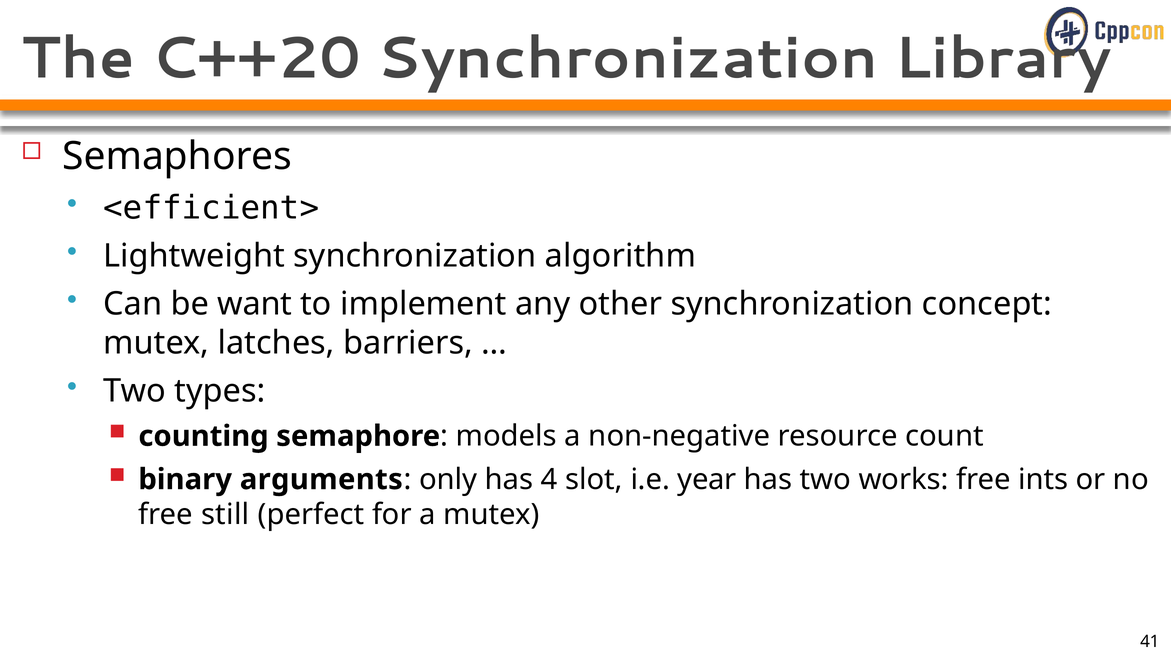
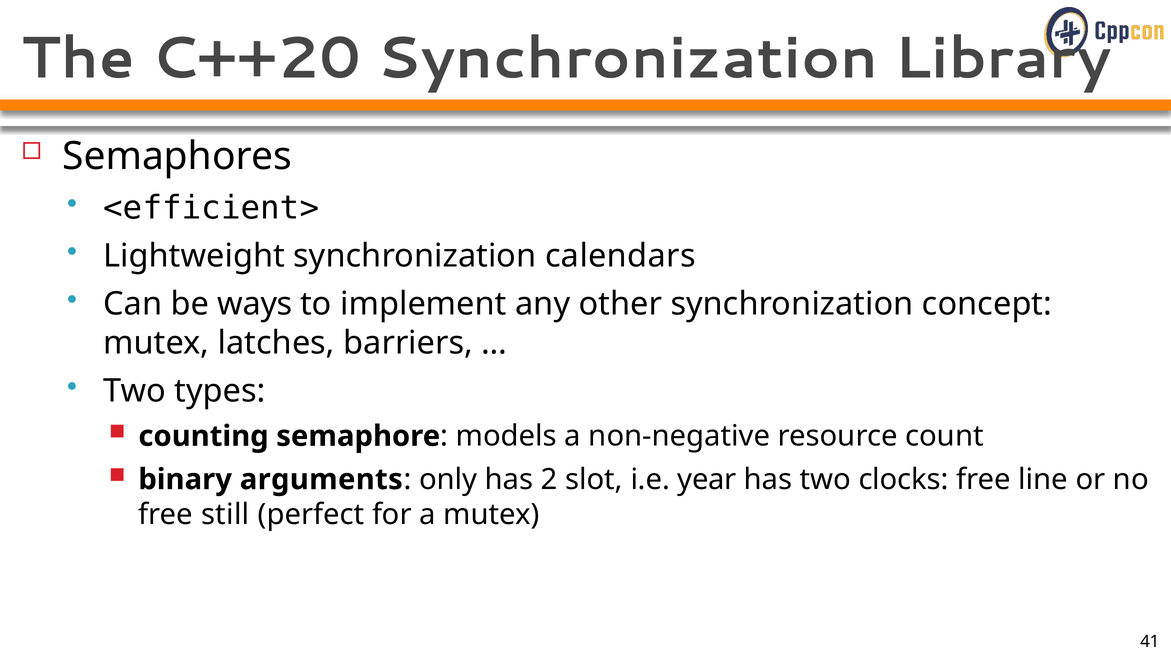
algorithm: algorithm -> calendars
want: want -> ways
4: 4 -> 2
works: works -> clocks
ints: ints -> line
